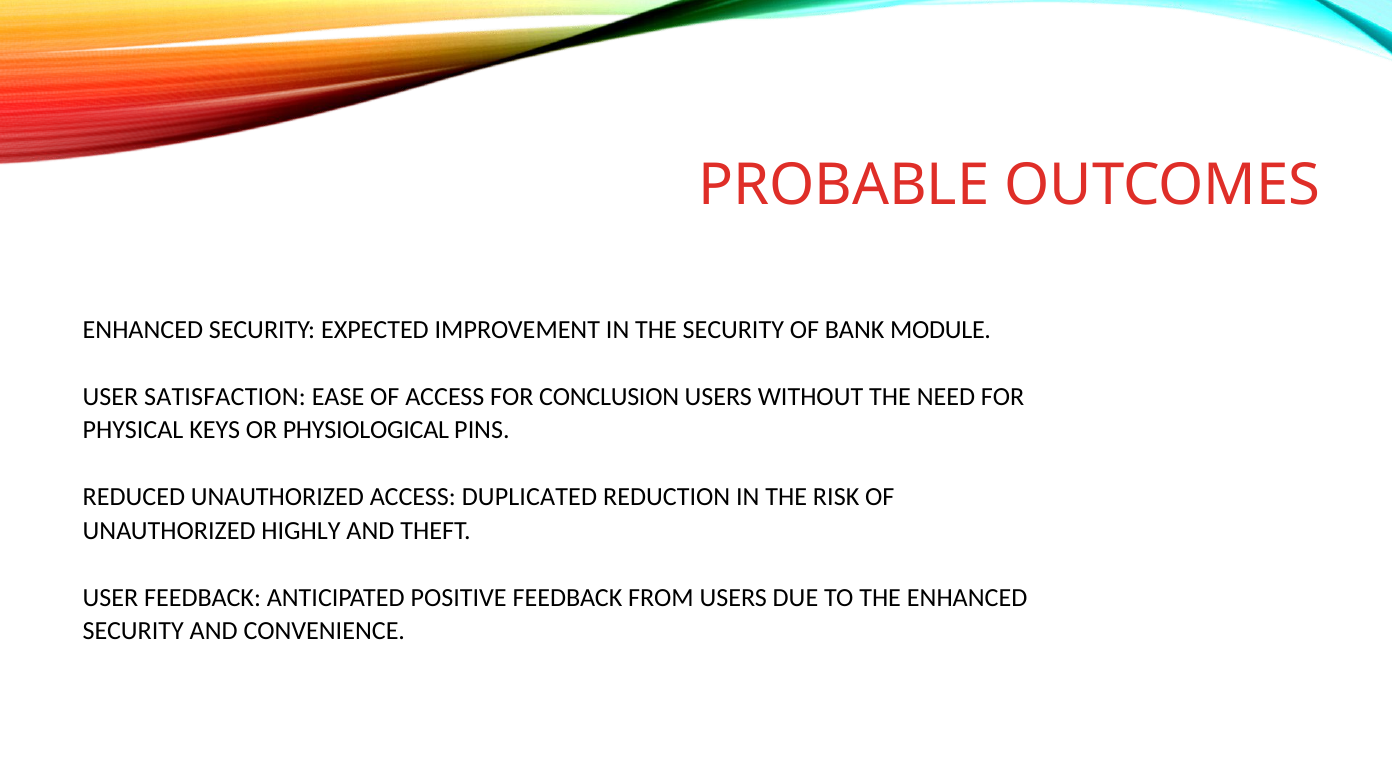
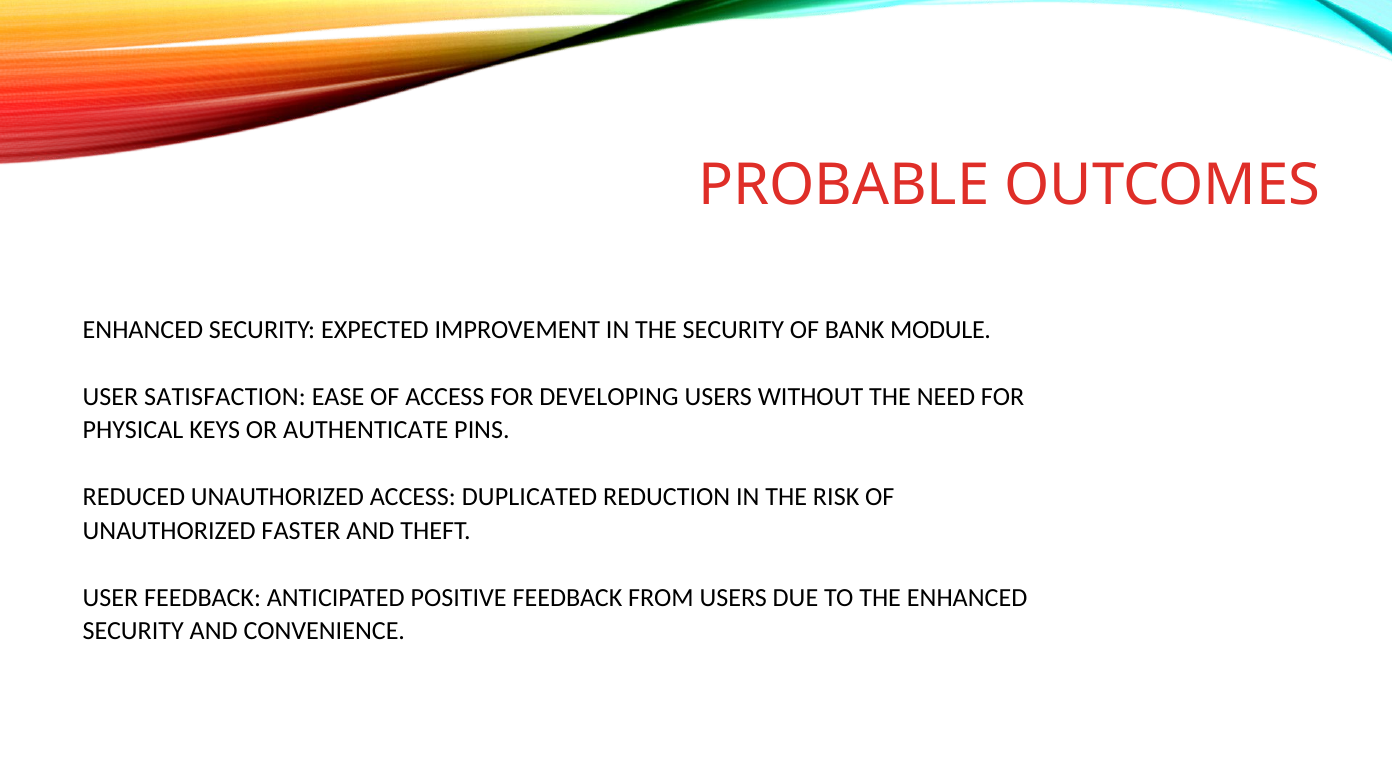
CONCLUSION: CONCLUSION -> DEVELOPING
PHYSIOLOGICAL: PHYSIOLOGICAL -> AUTHENTICATE
HIGHLY: HIGHLY -> FASTER
